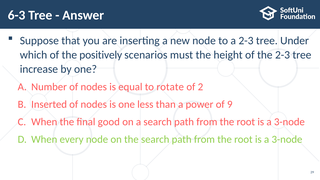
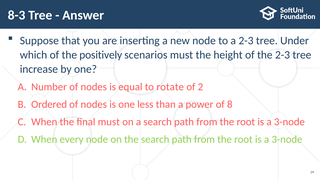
6-3: 6-3 -> 8-3
Inserted: Inserted -> Ordered
9: 9 -> 8
final good: good -> must
